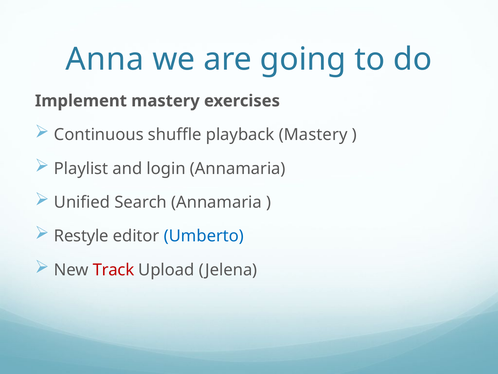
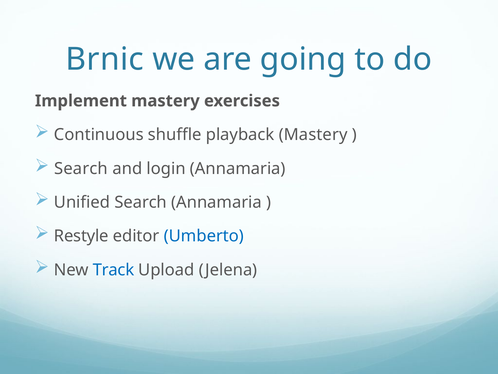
Anna: Anna -> Brnic
Playlist at (81, 168): Playlist -> Search
Track colour: red -> blue
